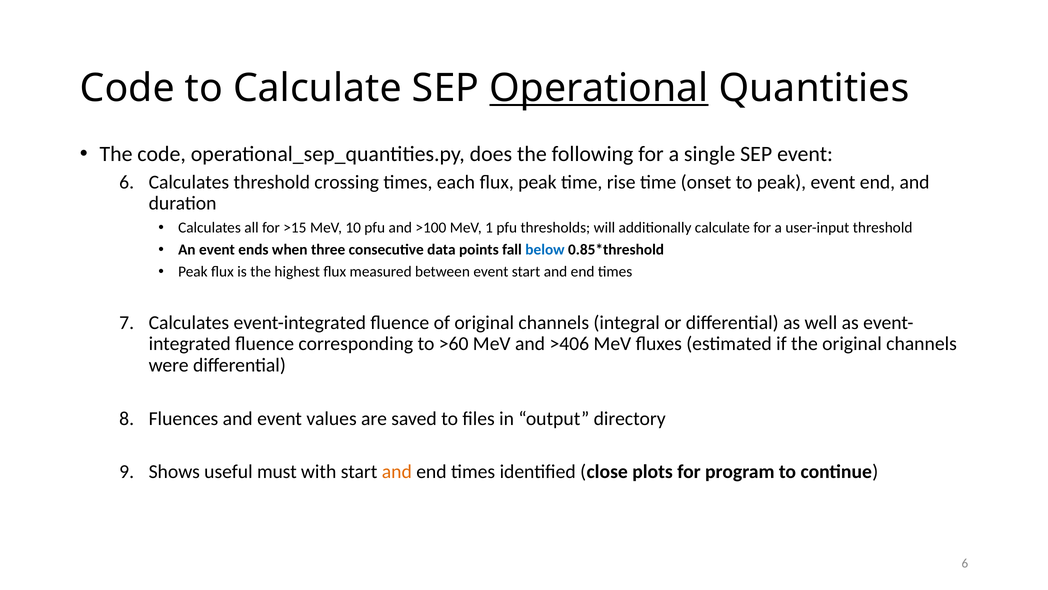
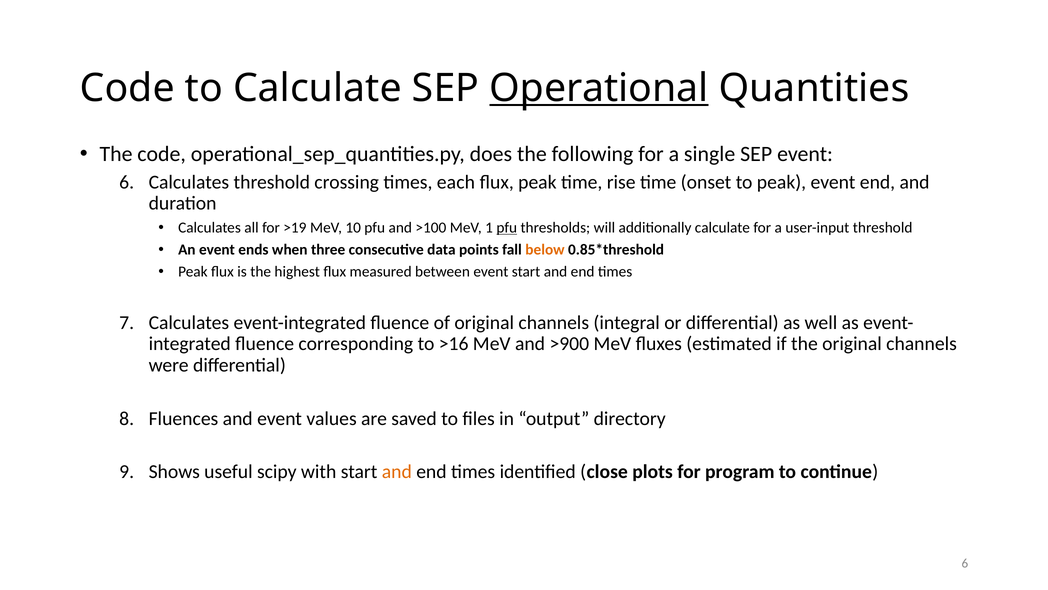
>15: >15 -> >19
pfu at (507, 227) underline: none -> present
below colour: blue -> orange
>60: >60 -> >16
>406: >406 -> >900
must: must -> scipy
